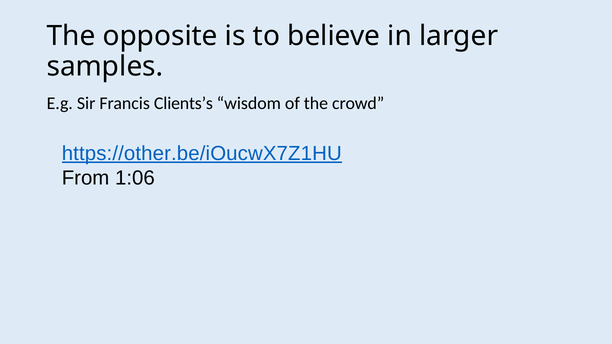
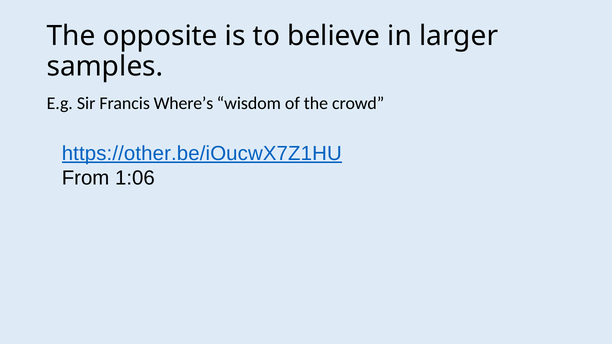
Clients’s: Clients’s -> Where’s
